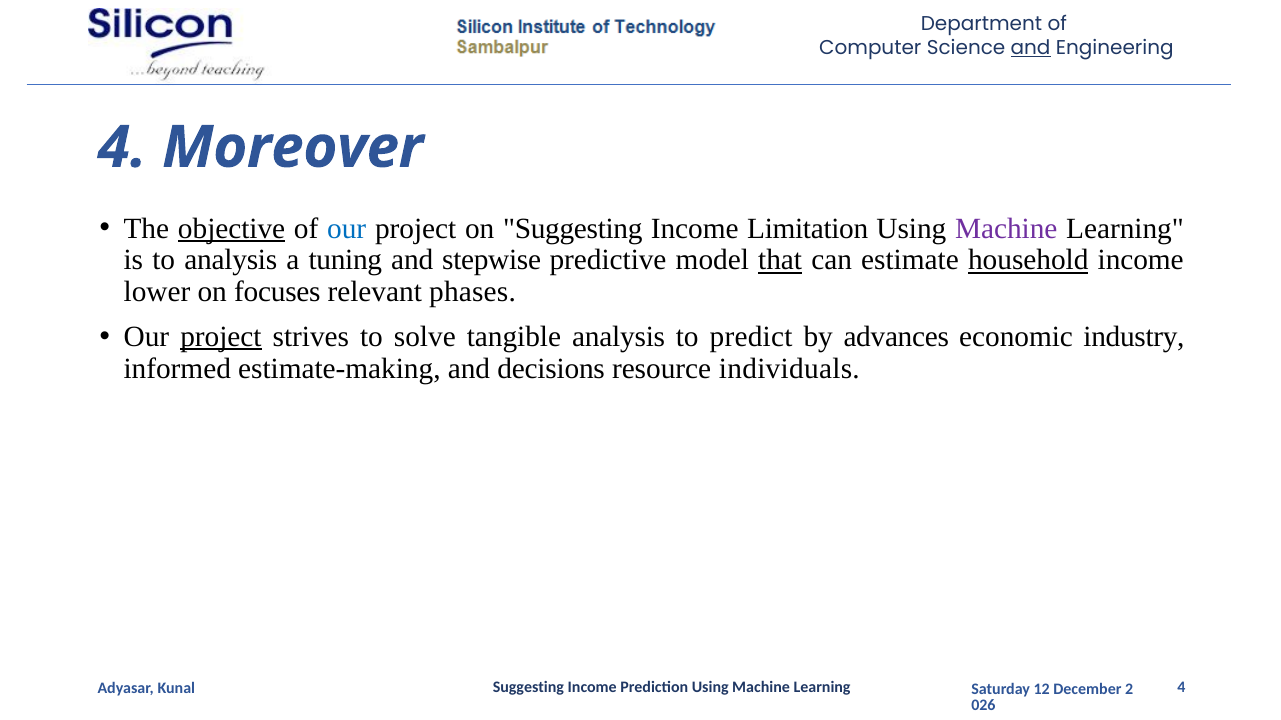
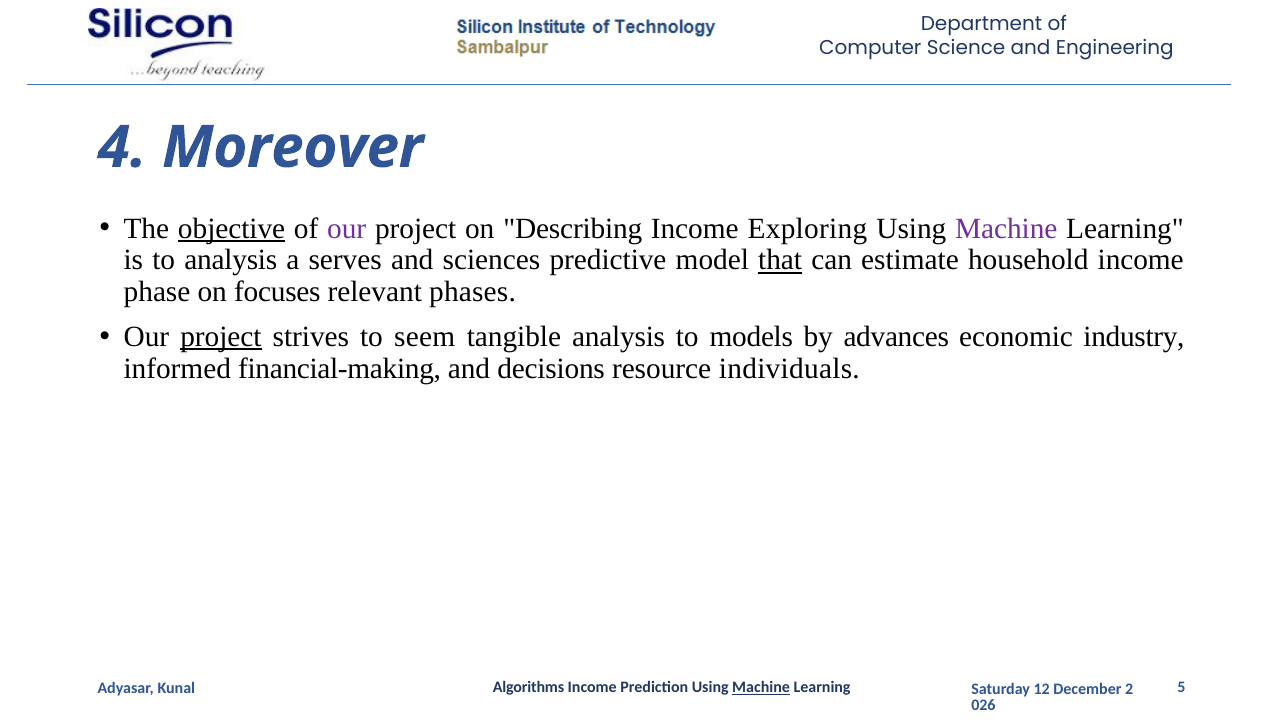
and at (1031, 48) underline: present -> none
our at (347, 229) colour: blue -> purple
on Suggesting: Suggesting -> Describing
Limitation: Limitation -> Exploring
tuning: tuning -> serves
stepwise: stepwise -> sciences
household underline: present -> none
lower: lower -> phase
solve: solve -> seem
predict: predict -> models
estimate-making: estimate-making -> financial-making
Suggesting at (528, 688): Suggesting -> Algorithms
Machine at (761, 688) underline: none -> present
Learning 4: 4 -> 5
